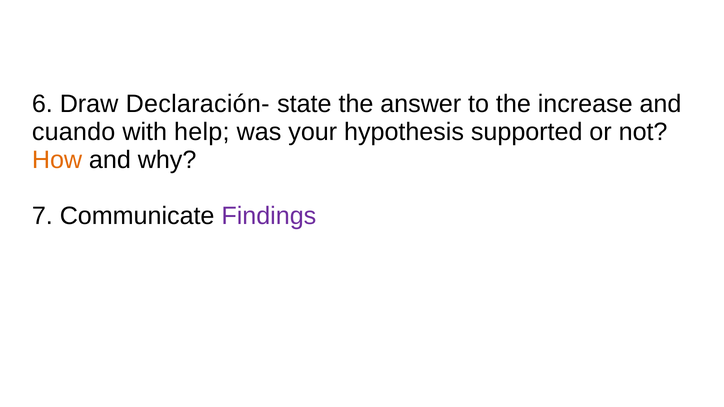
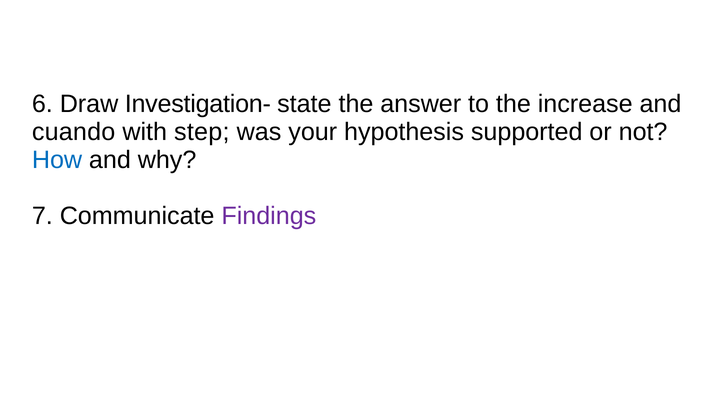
Declaración-: Declaración- -> Investigation-
help: help -> step
How colour: orange -> blue
